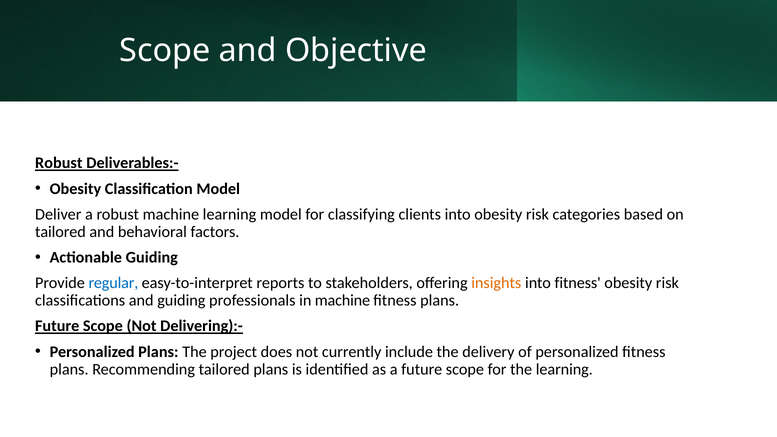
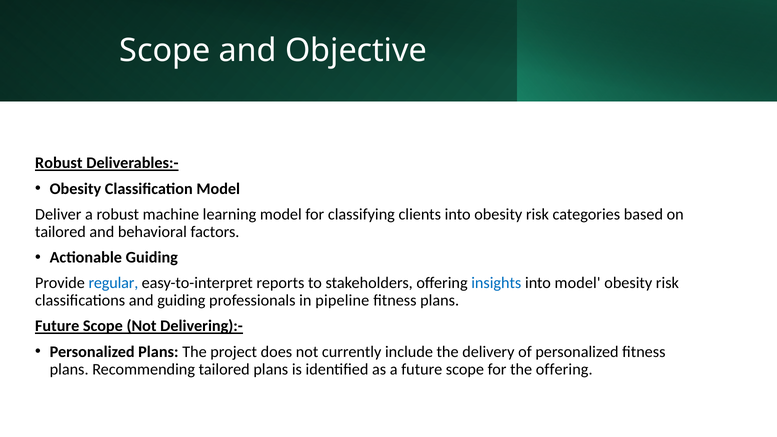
insights colour: orange -> blue
into fitness: fitness -> model
in machine: machine -> pipeline
the learning: learning -> offering
